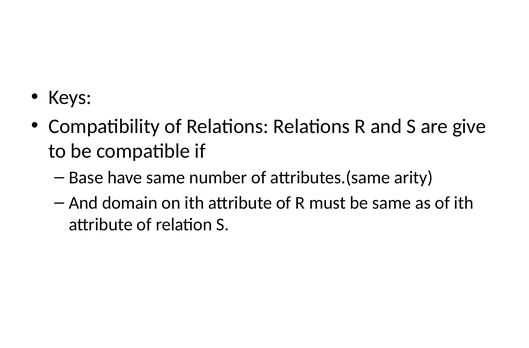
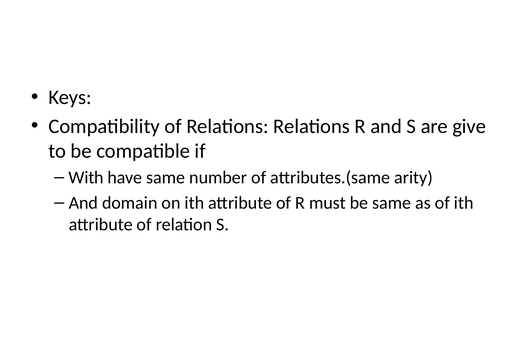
Base: Base -> With
